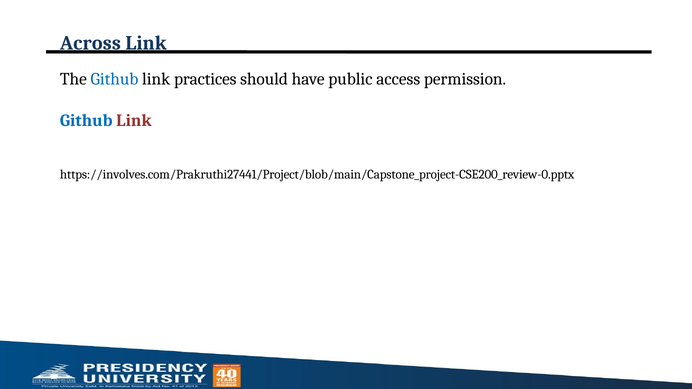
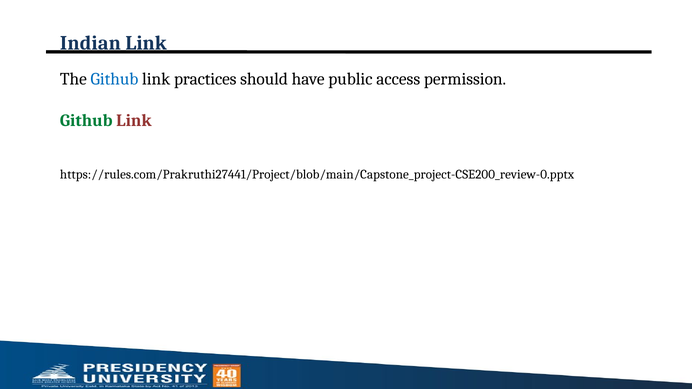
Across: Across -> Indian
Github at (86, 121) colour: blue -> green
https://involves.com/Prakruthi27441/Project/blob/main/Capstone_project-CSE200_review-0.pptx: https://involves.com/Prakruthi27441/Project/blob/main/Capstone_project-CSE200_review-0.pptx -> https://rules.com/Prakruthi27441/Project/blob/main/Capstone_project-CSE200_review-0.pptx
